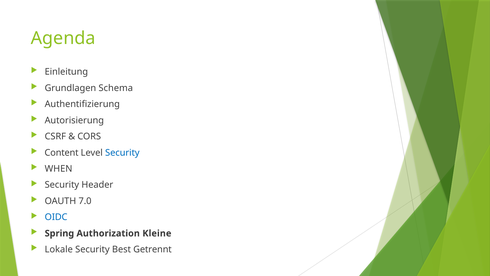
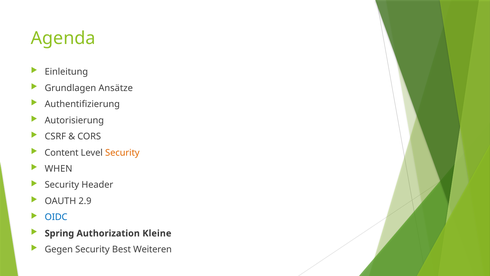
Schema: Schema -> Ansätze
Security at (122, 152) colour: blue -> orange
7.0: 7.0 -> 2.9
Lokale: Lokale -> Gegen
Getrennt: Getrennt -> Weiteren
